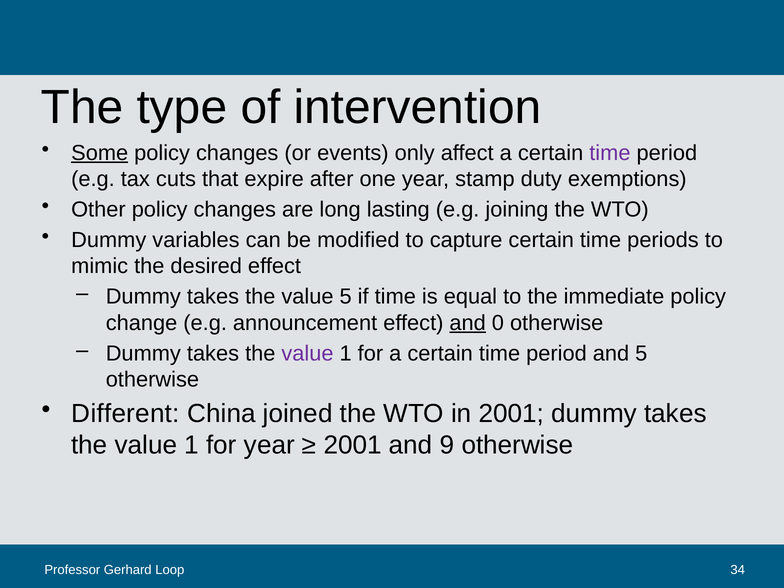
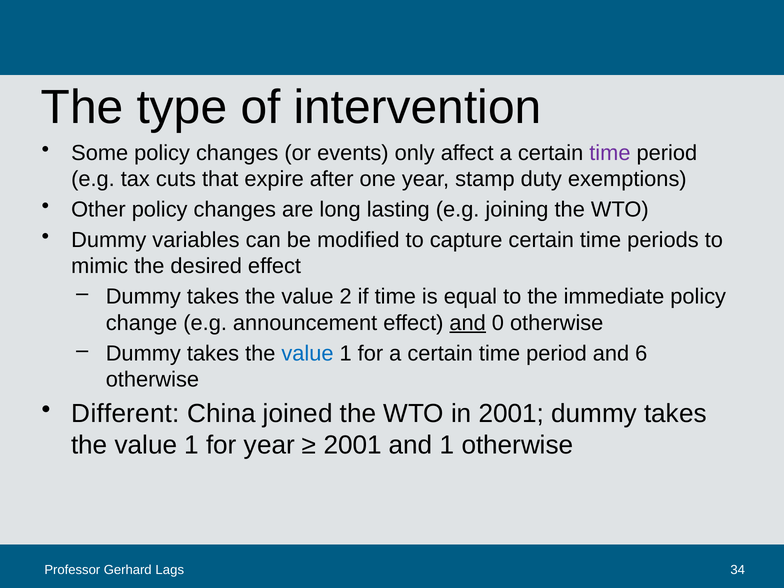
Some underline: present -> none
value 5: 5 -> 2
value at (307, 353) colour: purple -> blue
and 5: 5 -> 6
and 9: 9 -> 1
Loop: Loop -> Lags
